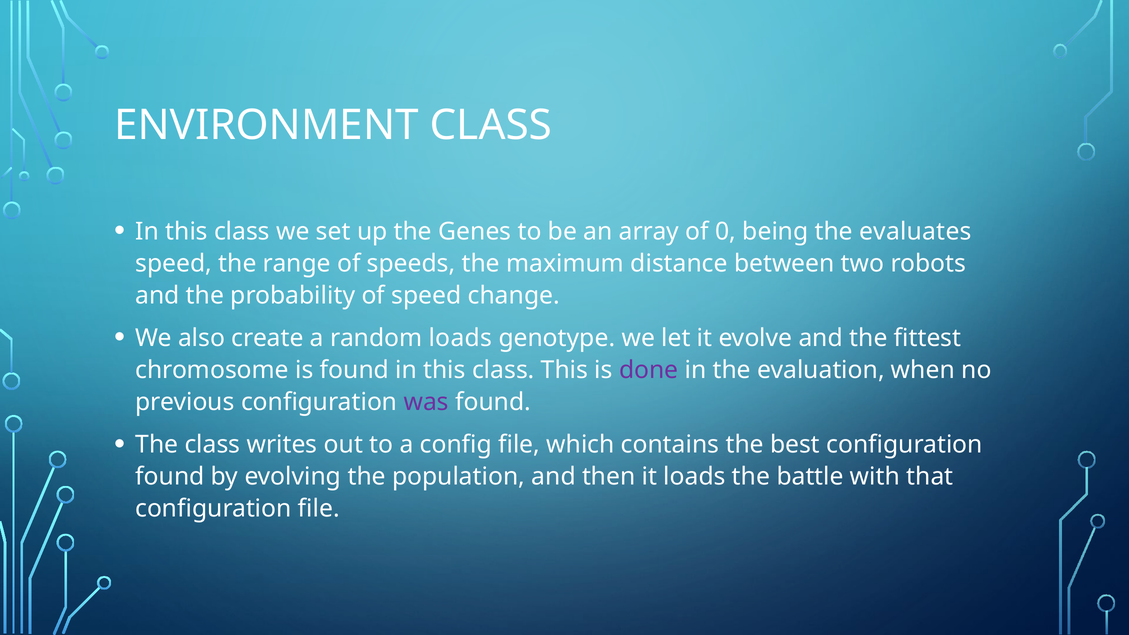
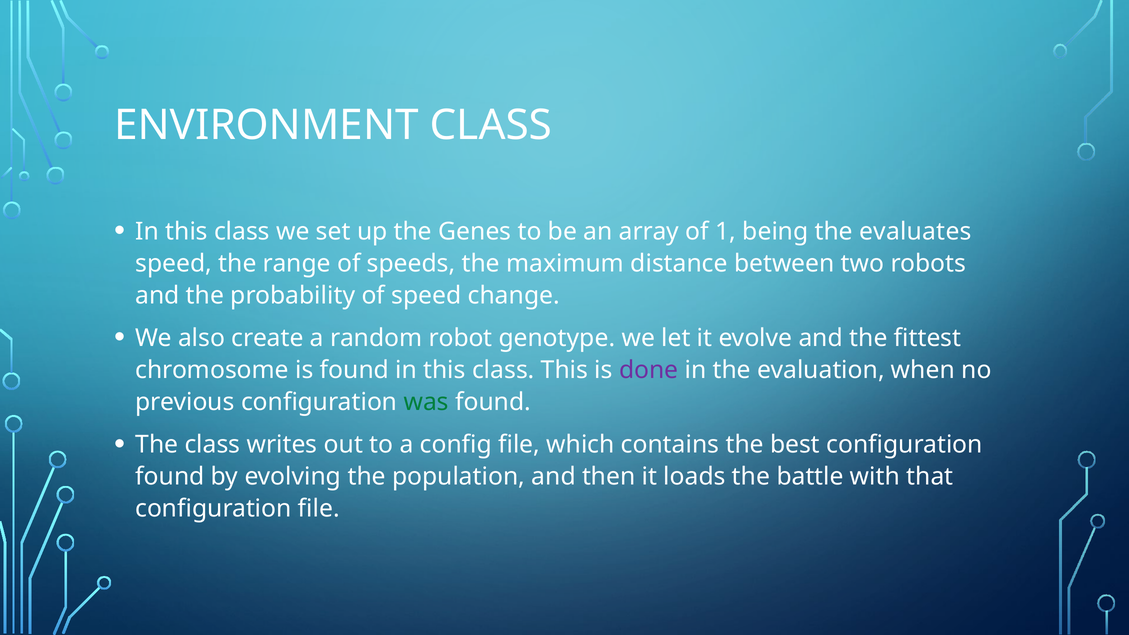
0: 0 -> 1
random loads: loads -> robot
was colour: purple -> green
